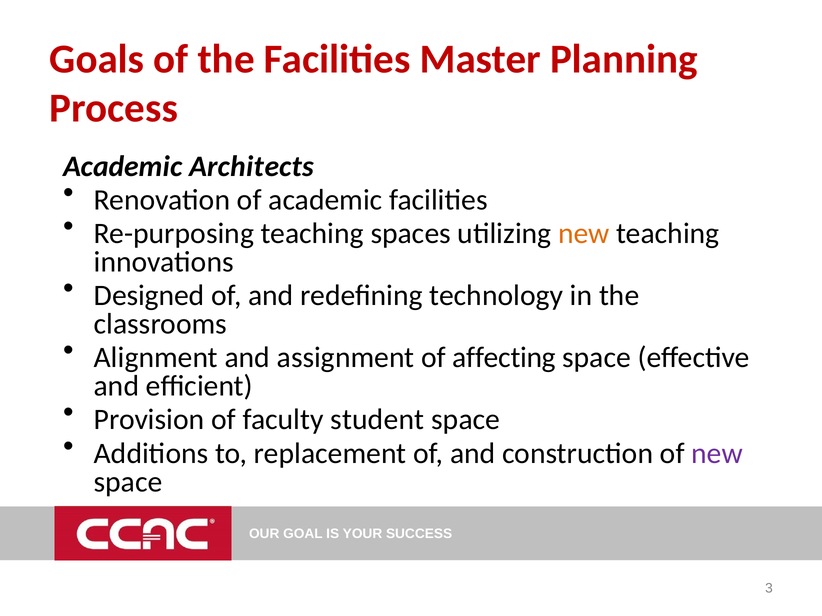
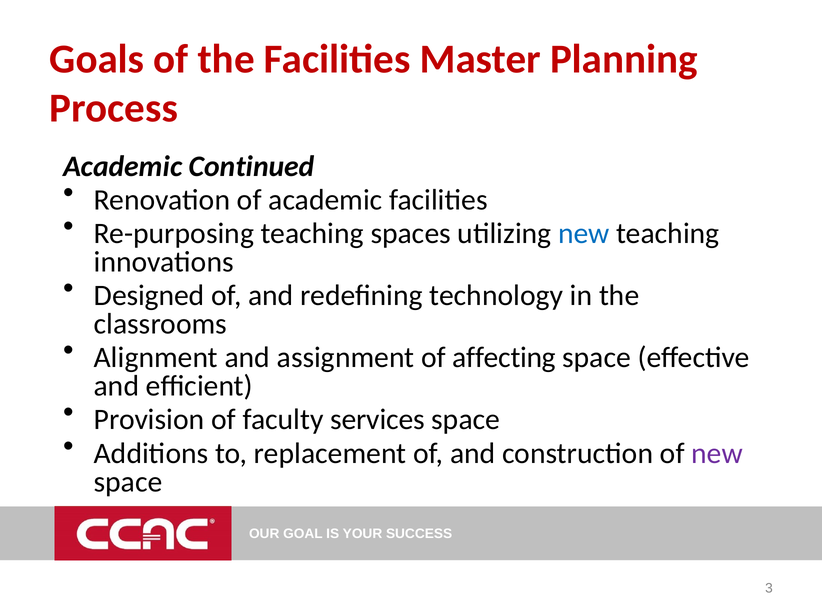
Architects: Architects -> Continued
new at (584, 234) colour: orange -> blue
student: student -> services
